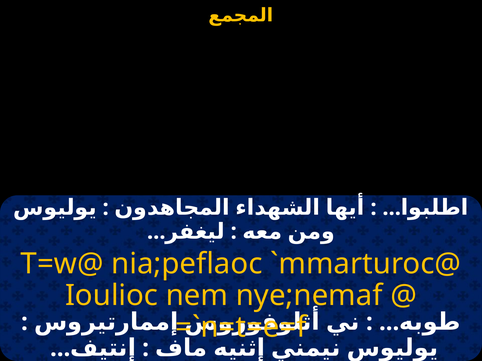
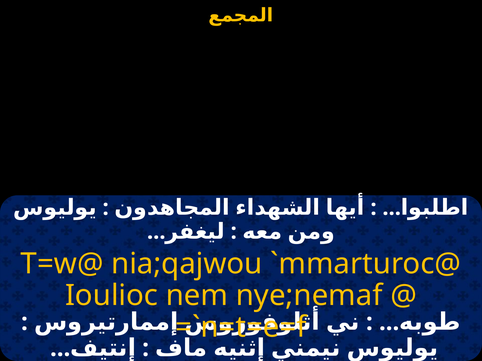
nia;peflaoc: nia;peflaoc -> nia;qajwou
